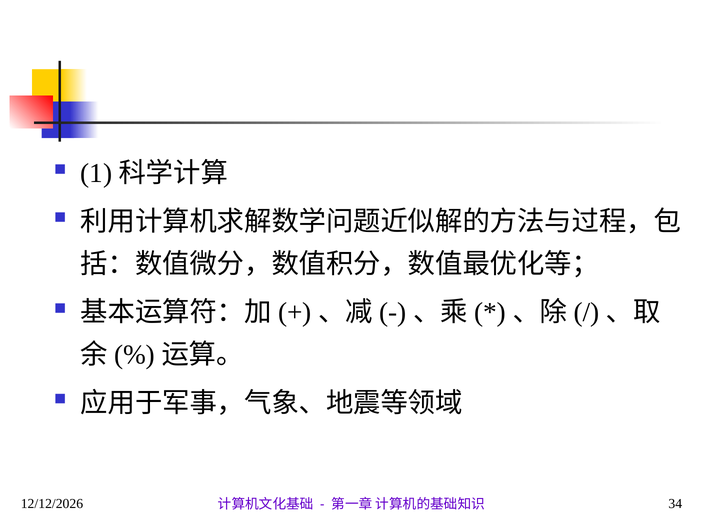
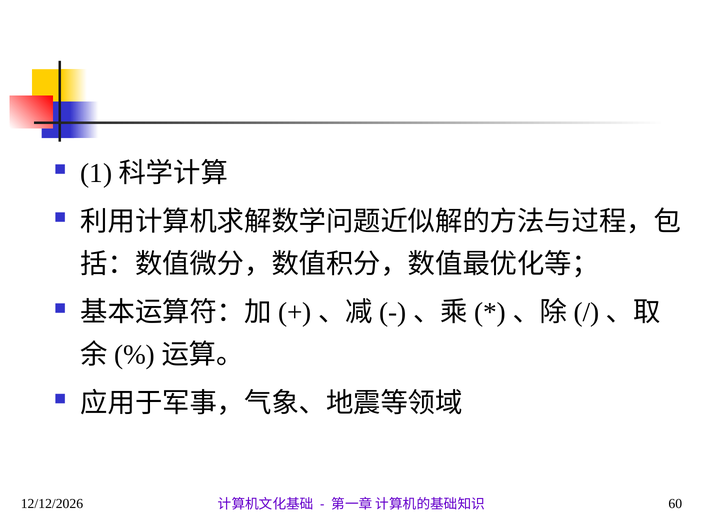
34: 34 -> 60
